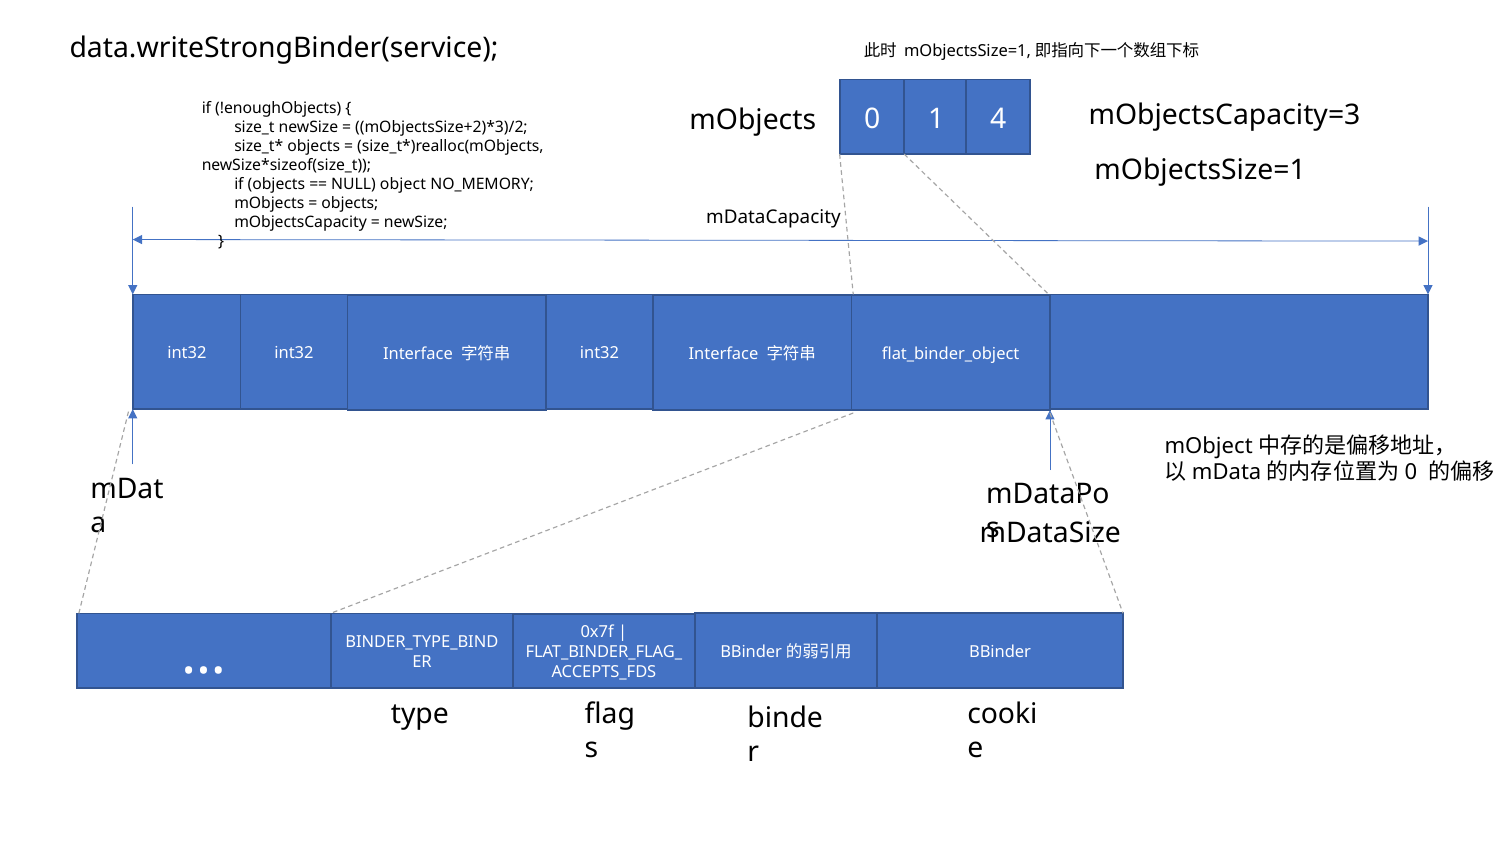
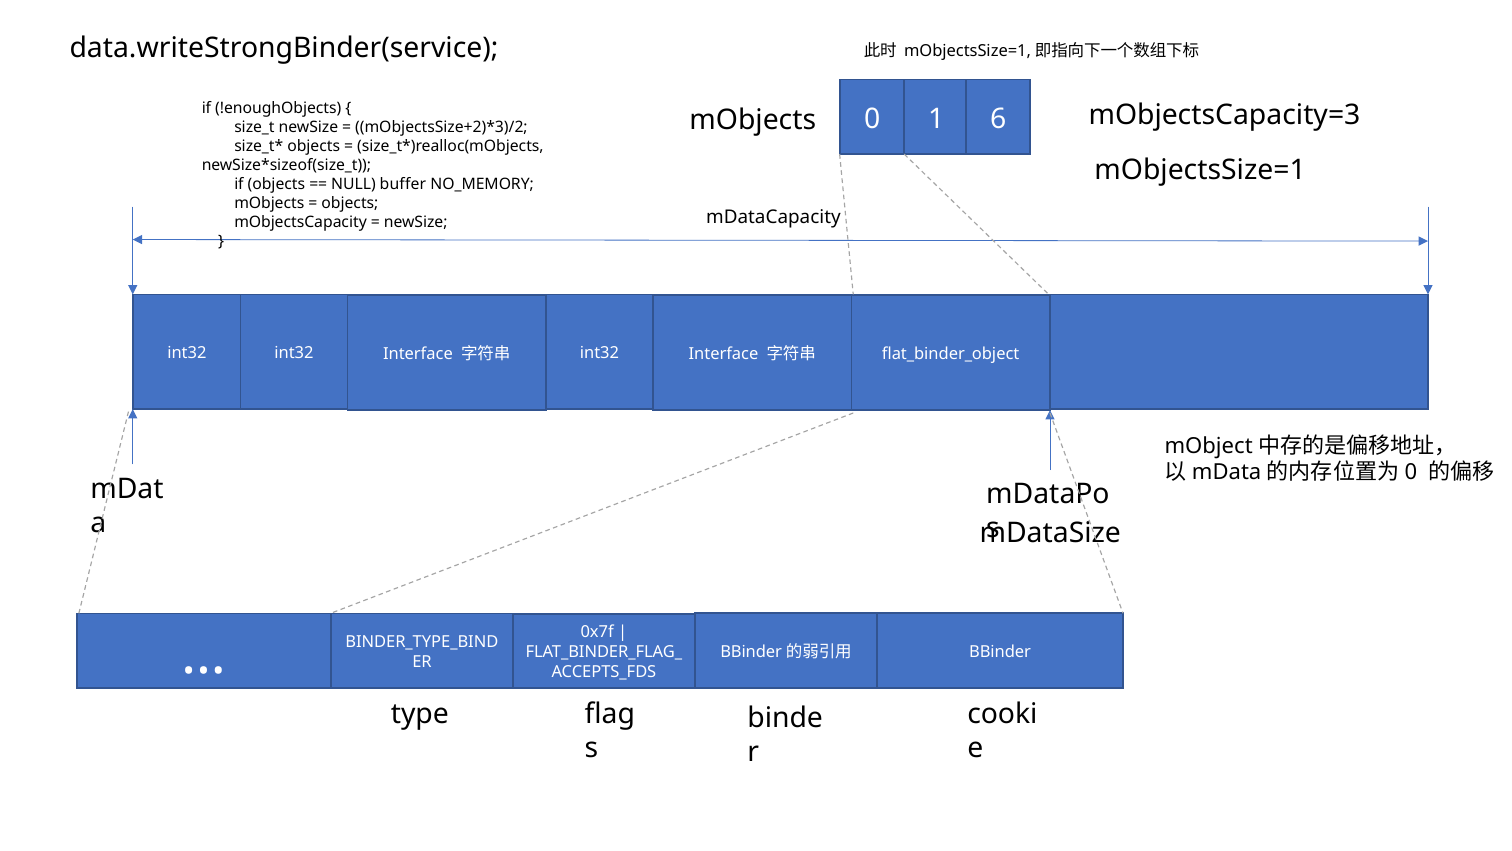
4: 4 -> 6
object: object -> buffer
